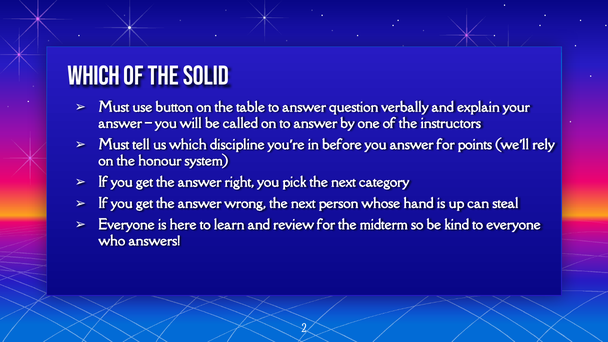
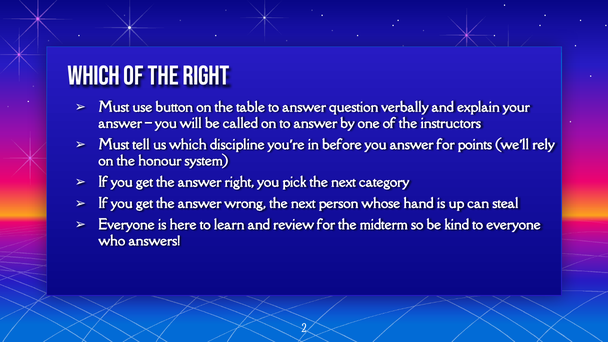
the SOLID: SOLID -> RIGHT
